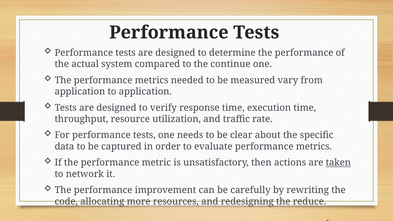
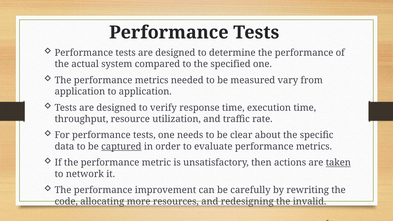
continue: continue -> specified
captured underline: none -> present
reduce: reduce -> invalid
